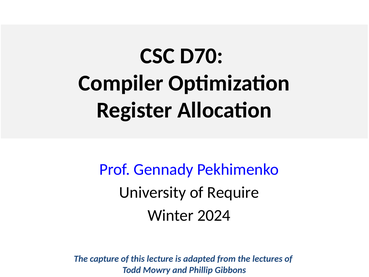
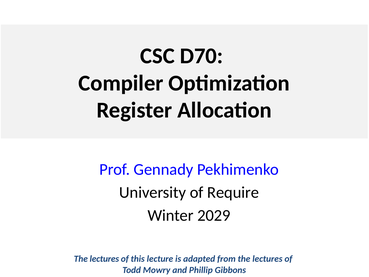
2024: 2024 -> 2029
capture at (104, 259): capture -> lectures
